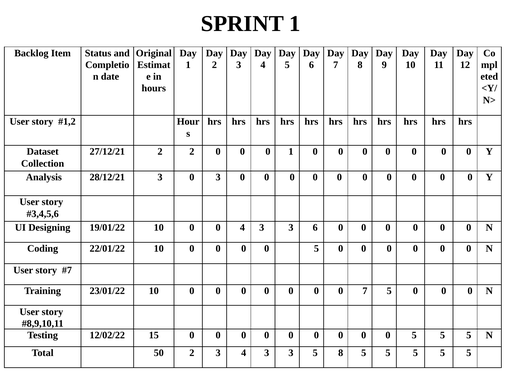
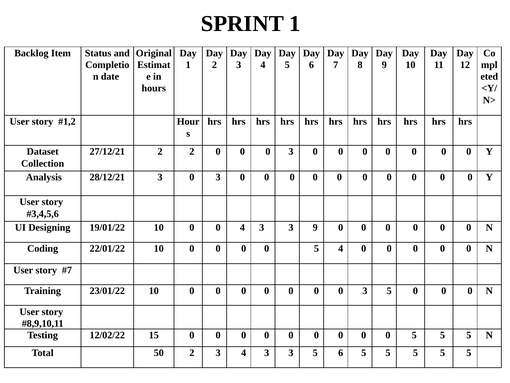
1 at (291, 151): 1 -> 3
3 6: 6 -> 9
0 5 0: 0 -> 4
7 at (365, 291): 7 -> 3
5 8: 8 -> 6
